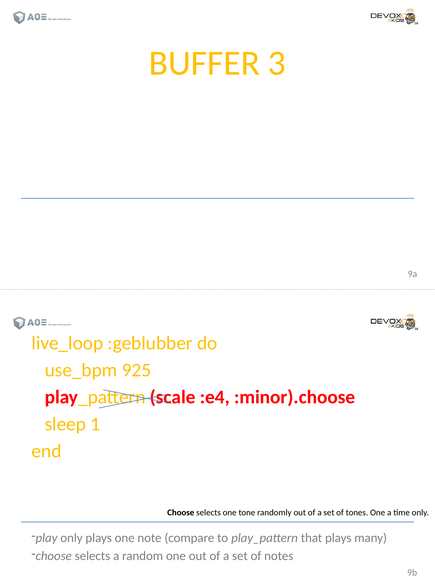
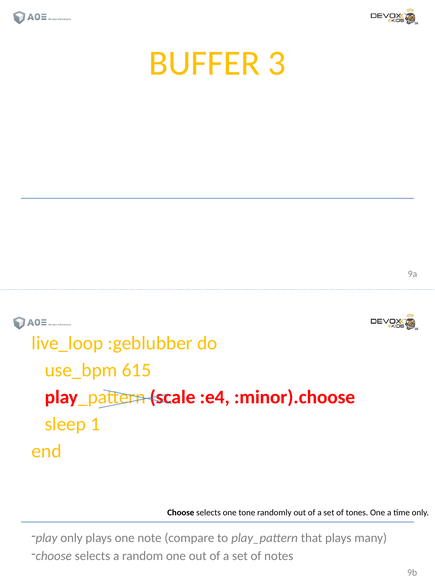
925: 925 -> 615
